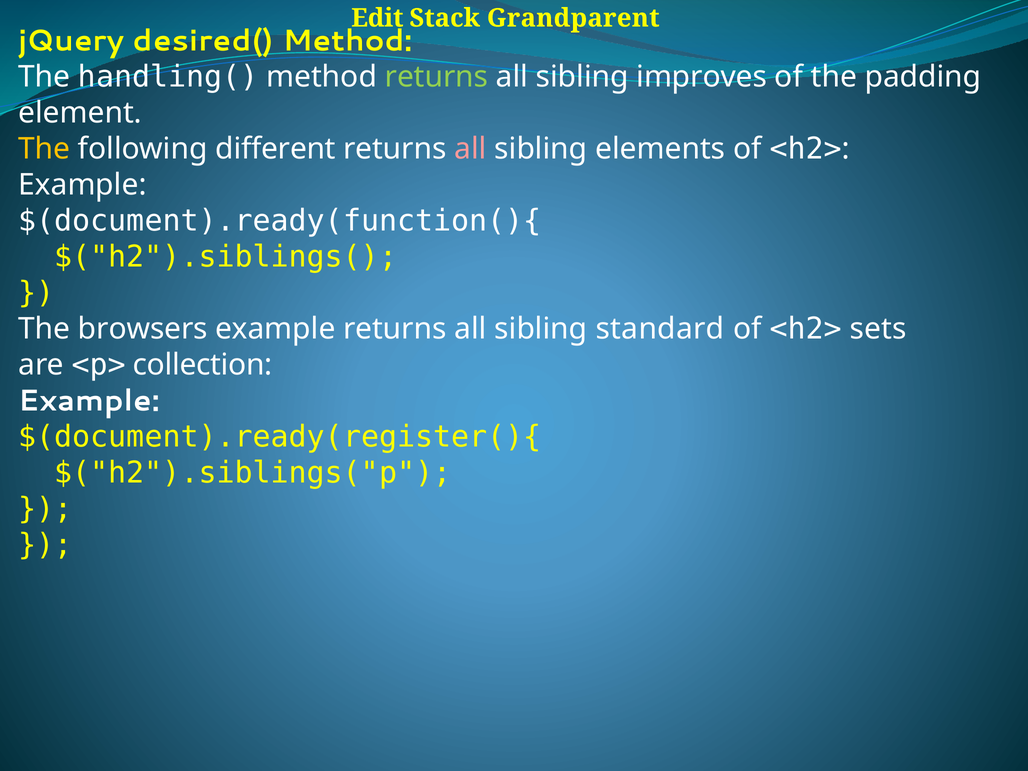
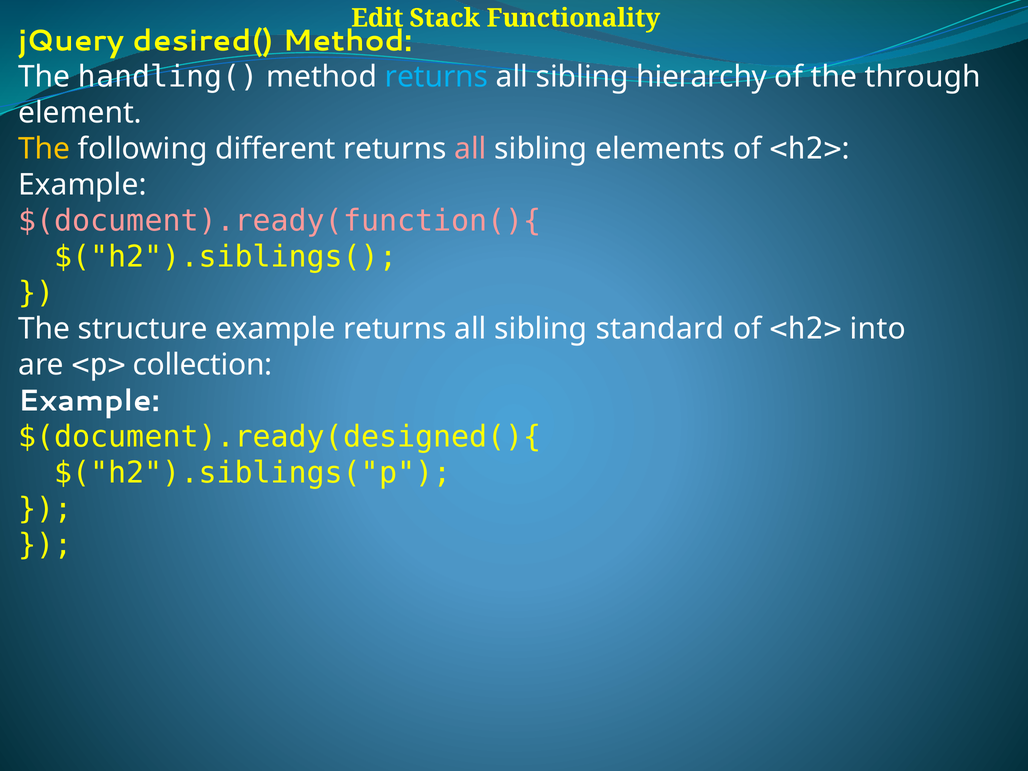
Grandparent: Grandparent -> Functionality
returns at (436, 77) colour: light green -> light blue
improves: improves -> hierarchy
padding: padding -> through
$(document).ready(function(){ colour: white -> pink
browsers: browsers -> structure
sets: sets -> into
$(document).ready(register(){: $(document).ready(register(){ -> $(document).ready(designed(){
